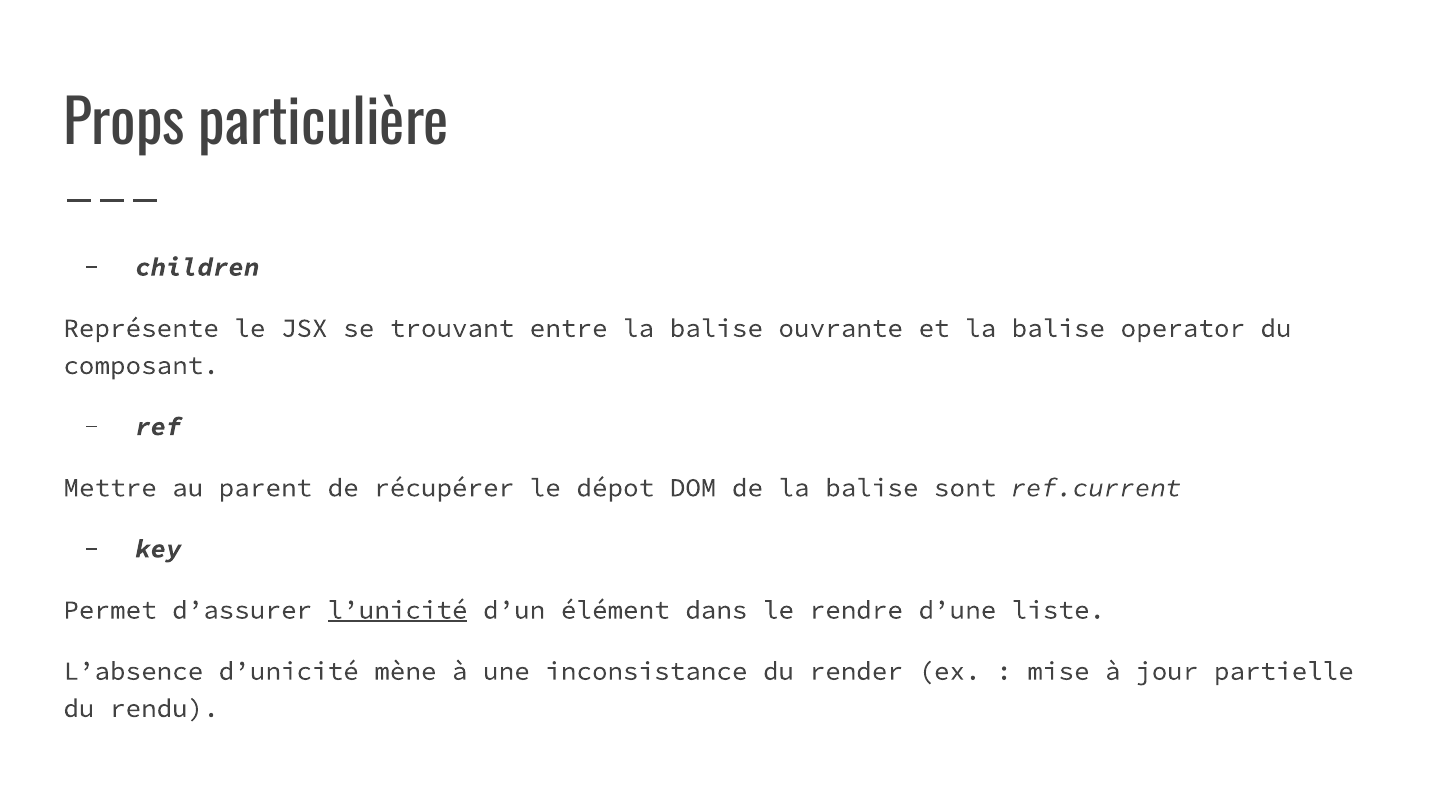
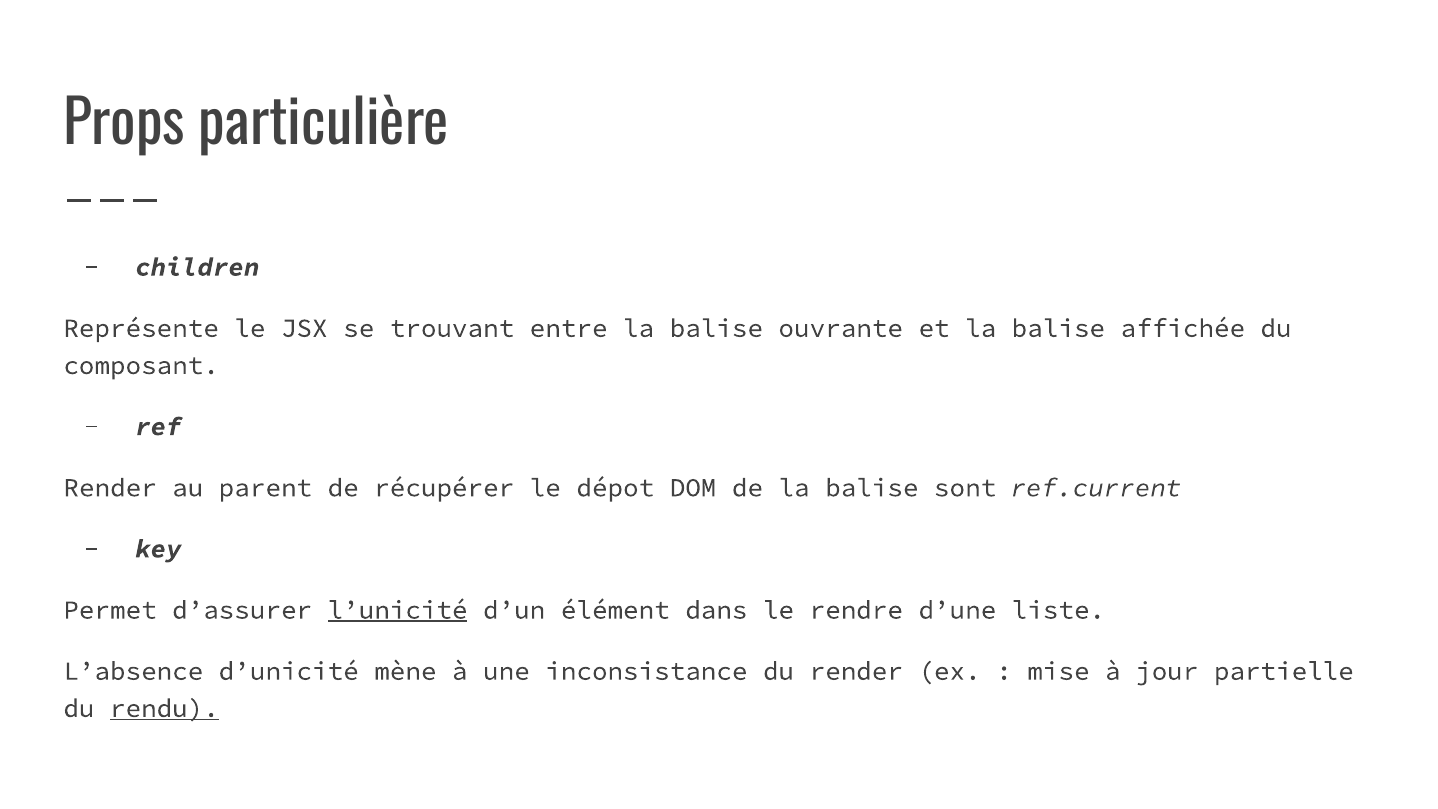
operator: operator -> affichée
Mettre at (110, 488): Mettre -> Render
rendu underline: none -> present
